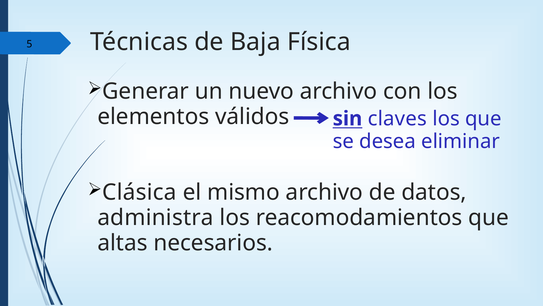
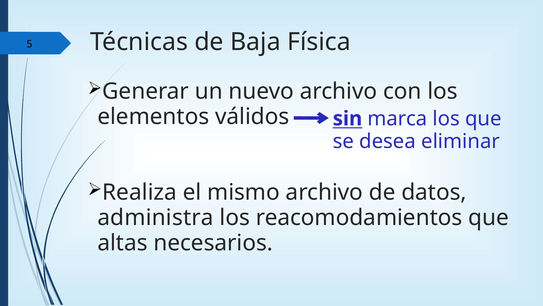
claves: claves -> marca
Clásica: Clásica -> Realiza
